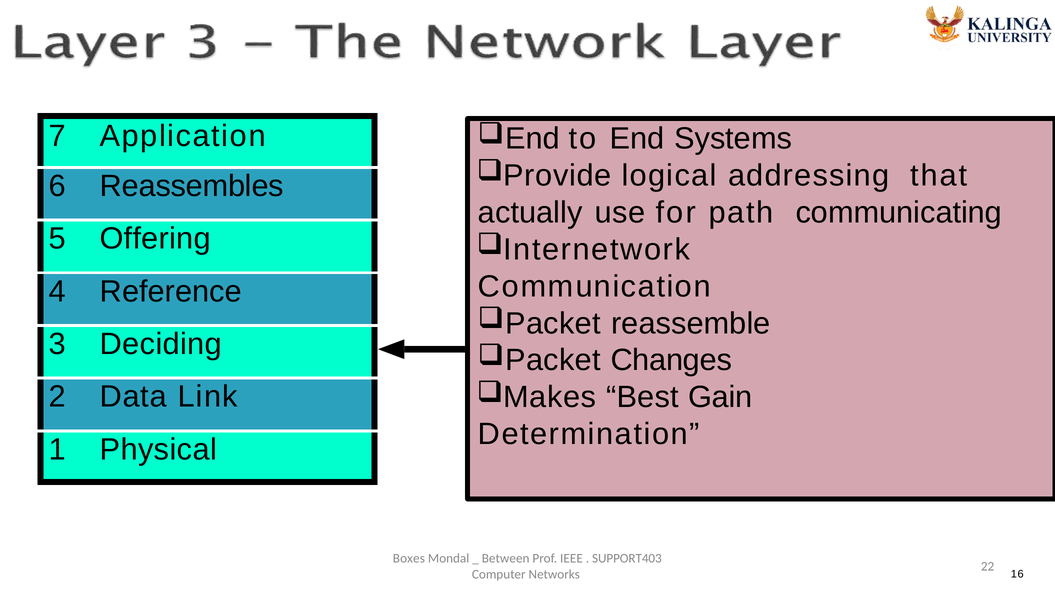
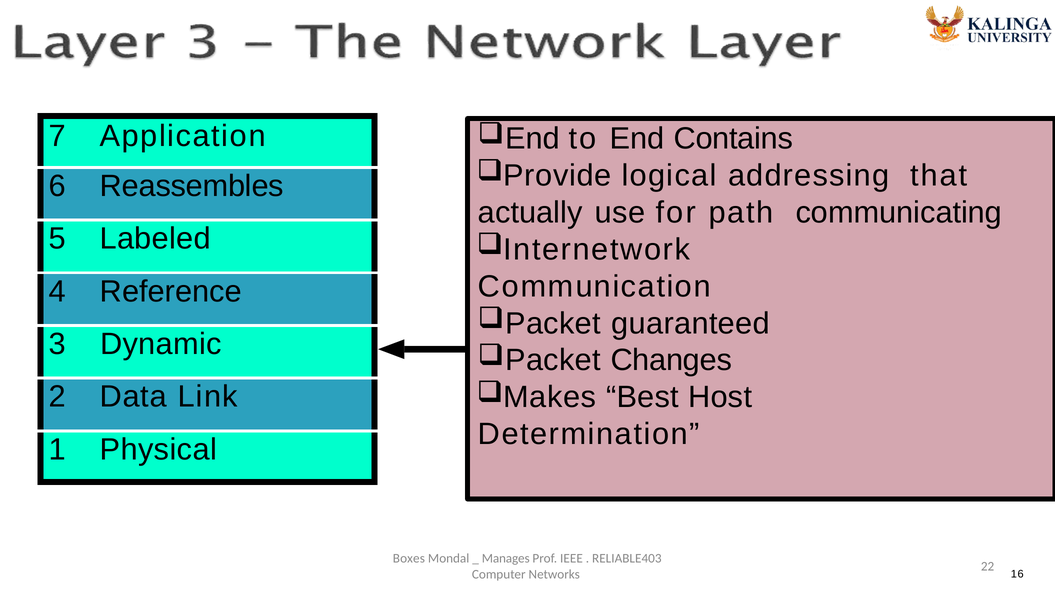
Systems: Systems -> Contains
Offering: Offering -> Labeled
reassemble: reassemble -> guaranteed
Deciding: Deciding -> Dynamic
Gain: Gain -> Host
Between: Between -> Manages
SUPPORT403: SUPPORT403 -> RELIABLE403
